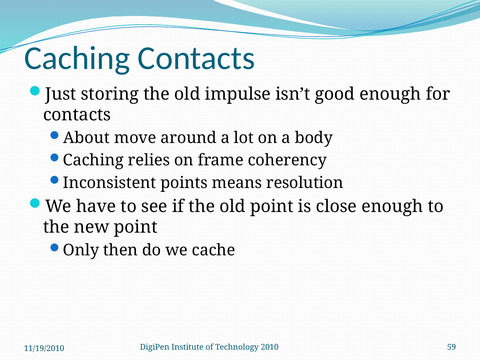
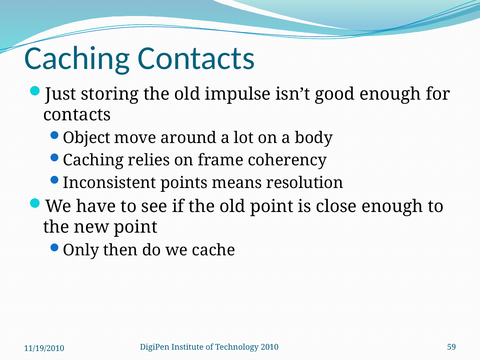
About: About -> Object
